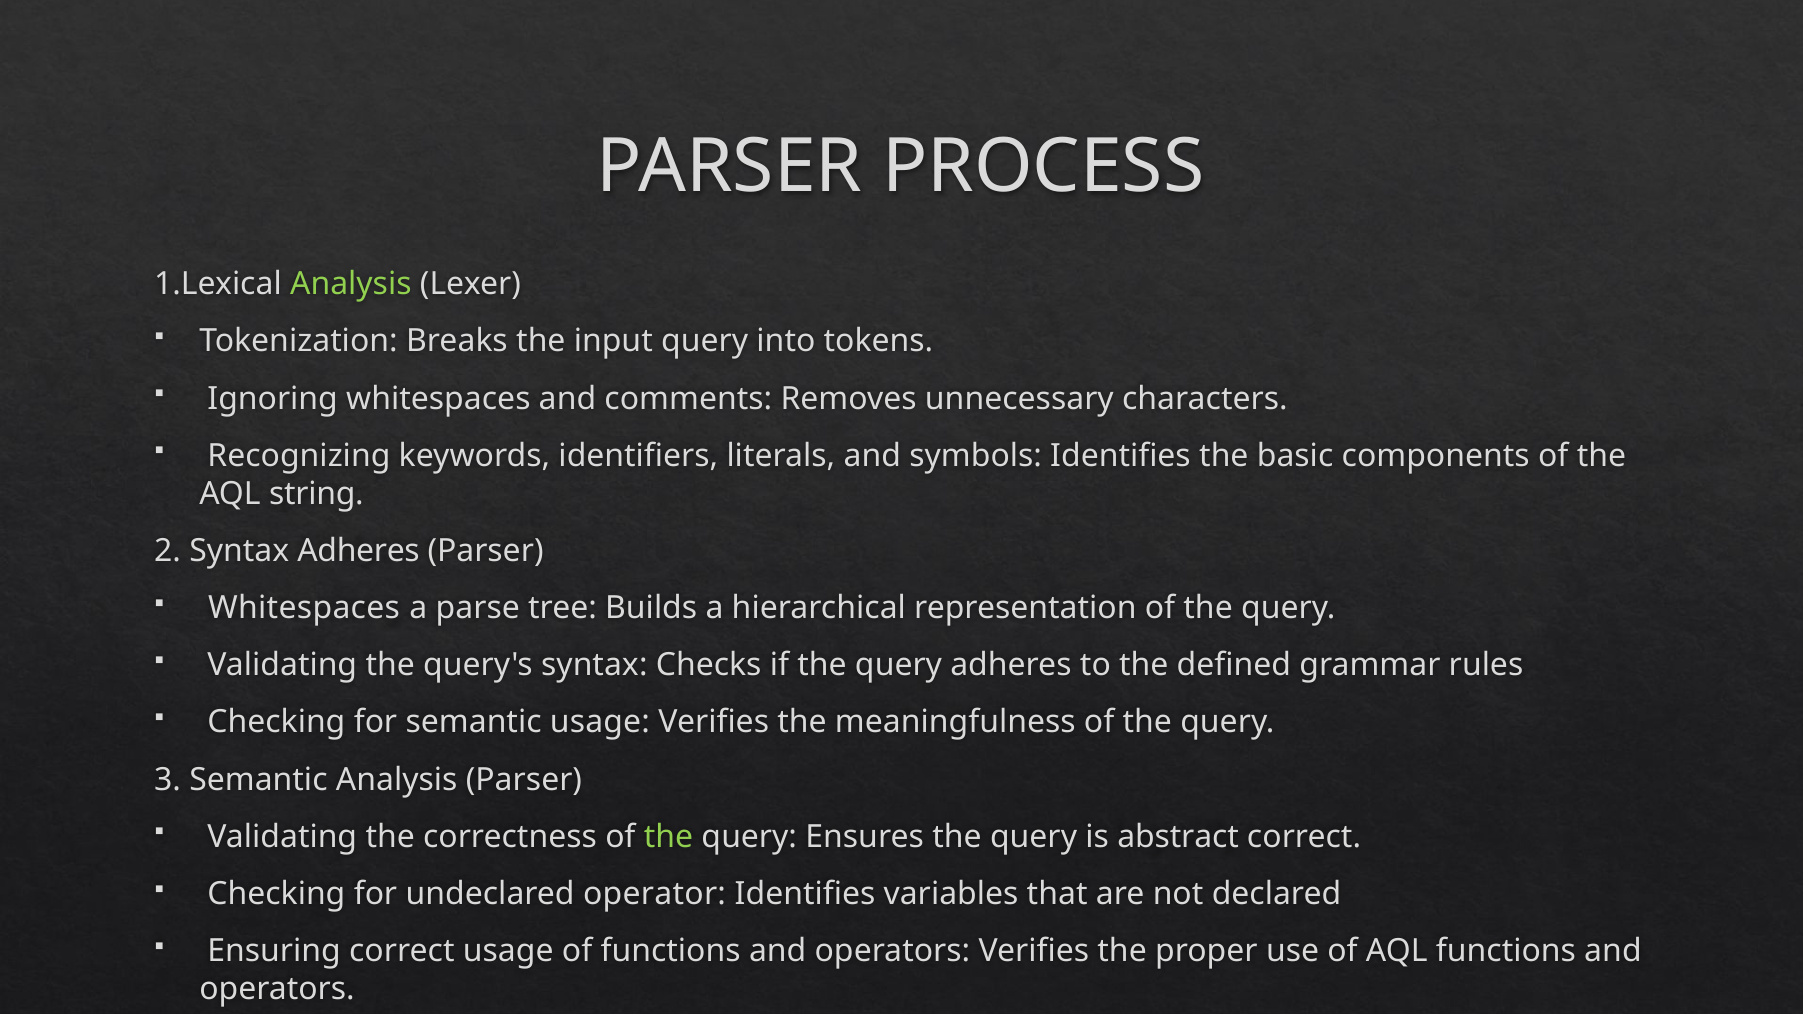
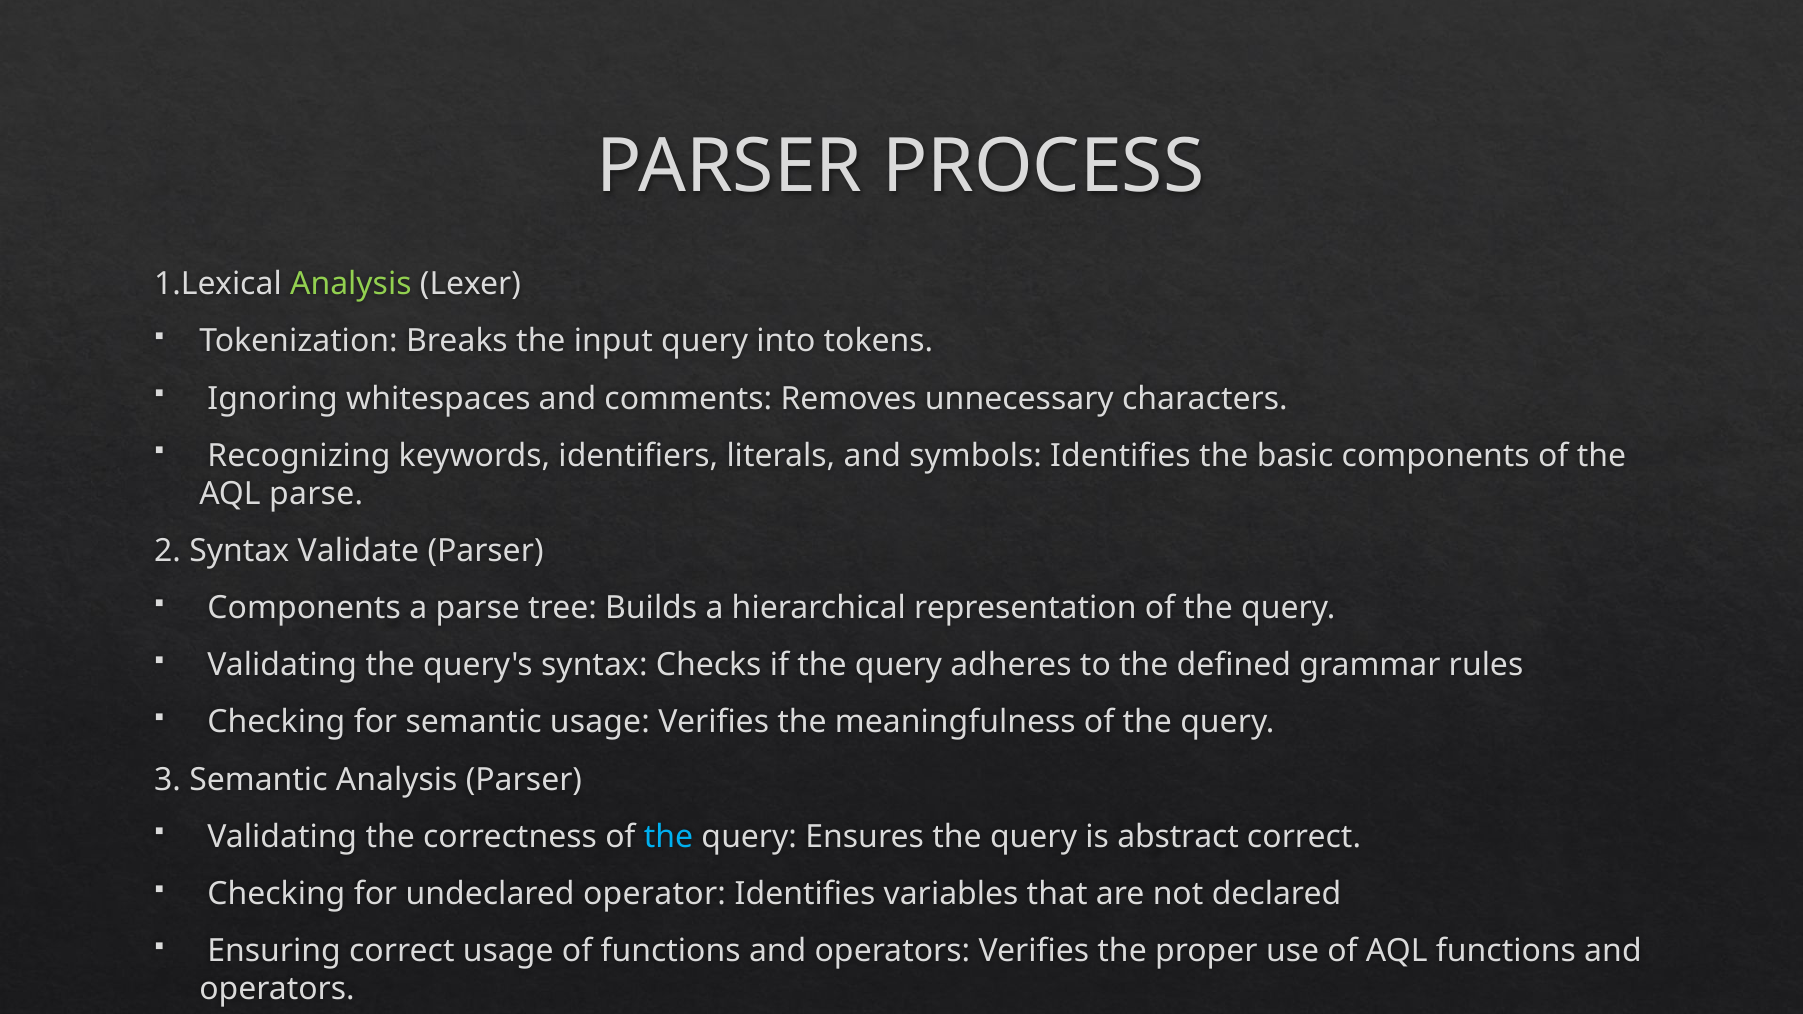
AQL string: string -> parse
Syntax Adheres: Adheres -> Validate
Whitespaces at (304, 608): Whitespaces -> Components
the at (668, 837) colour: light green -> light blue
